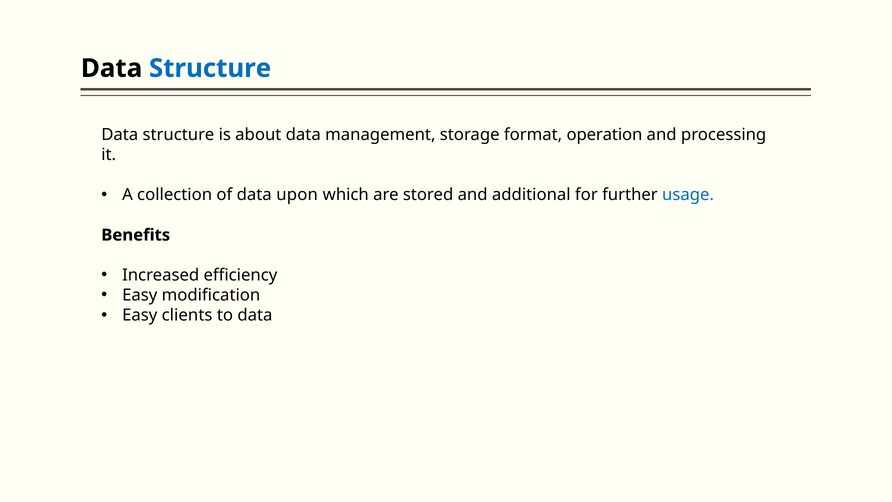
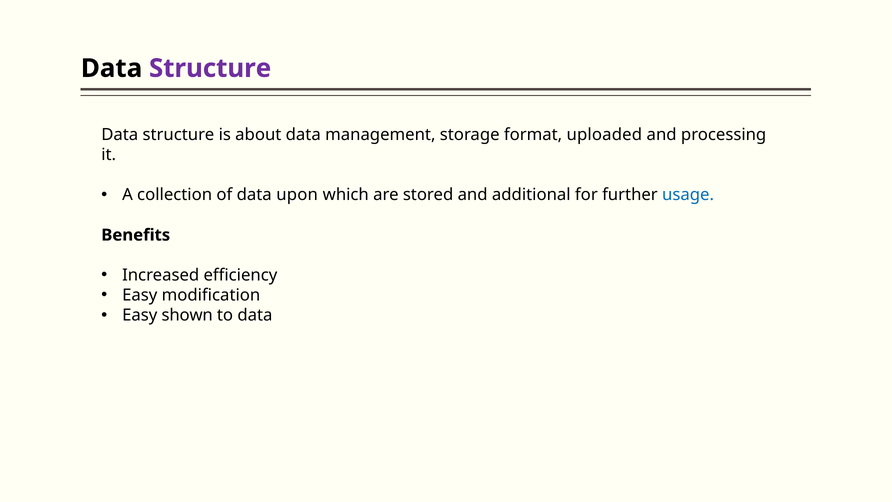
Structure at (210, 68) colour: blue -> purple
operation: operation -> uploaded
clients: clients -> shown
